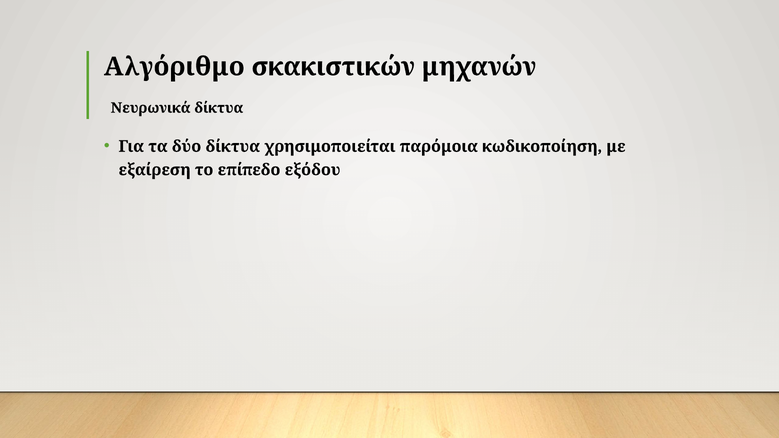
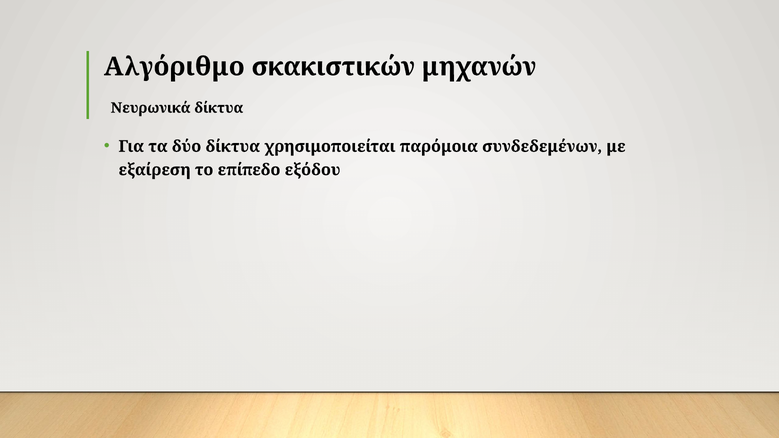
κωδικοποίηση: κωδικοποίηση -> συνδεδεμένων
